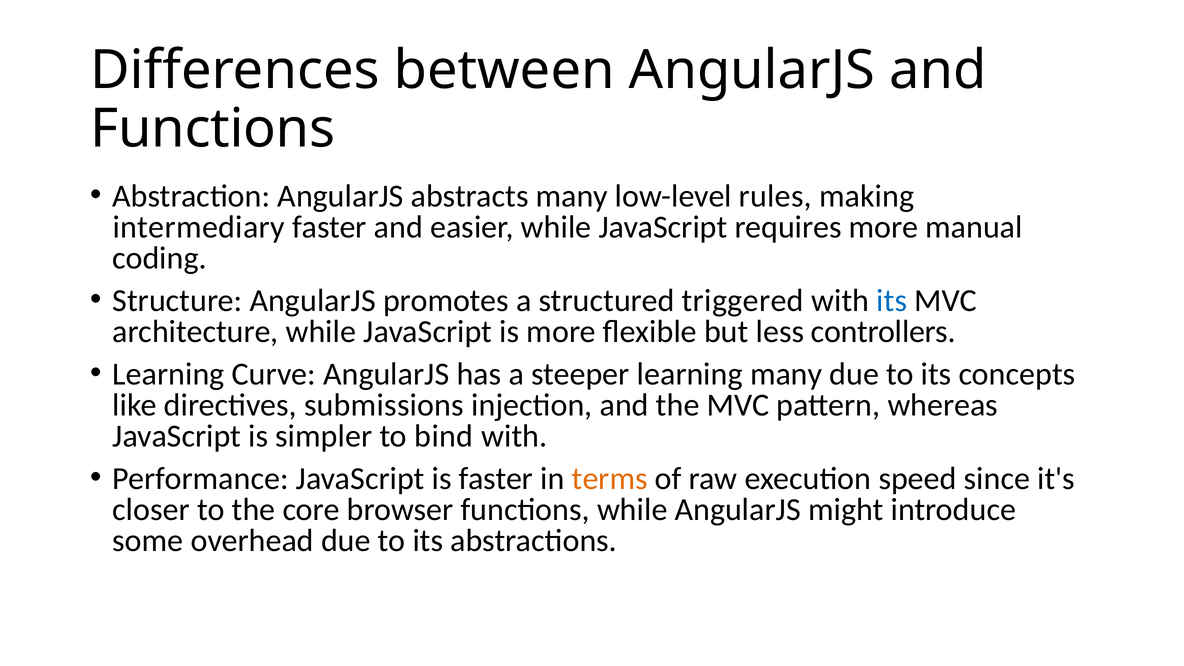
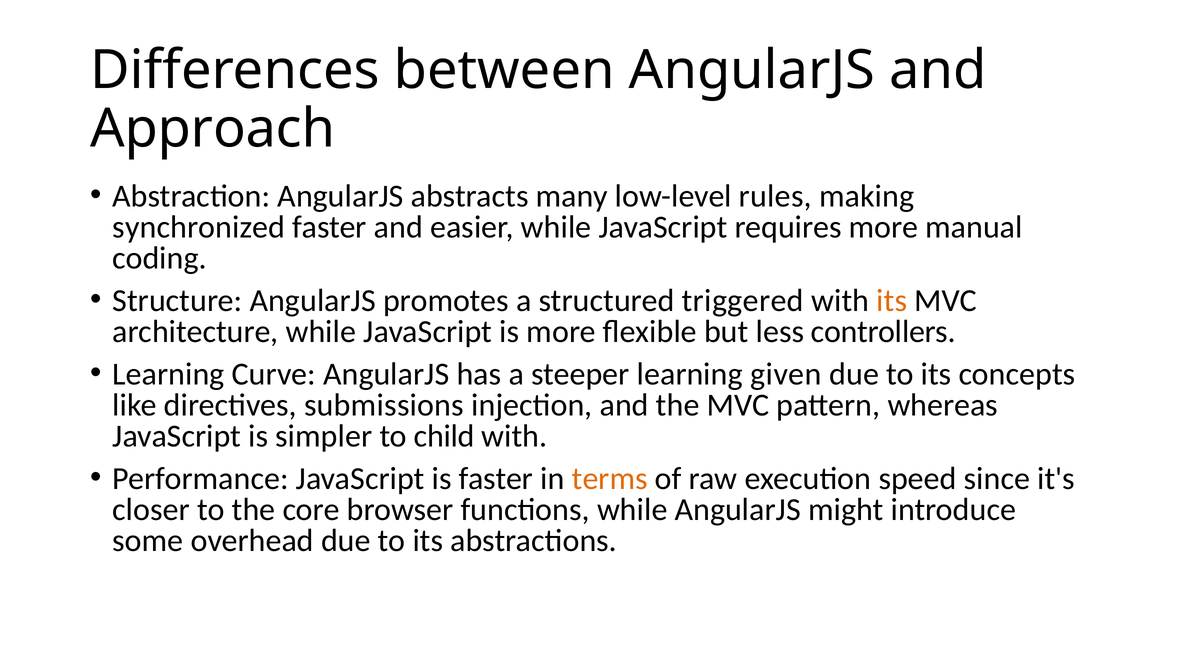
Functions at (213, 129): Functions -> Approach
intermediary: intermediary -> synchronized
its at (892, 301) colour: blue -> orange
learning many: many -> given
bind: bind -> child
